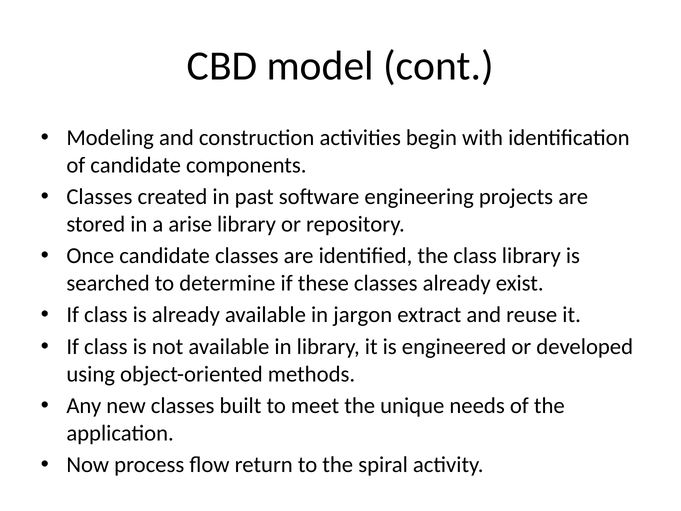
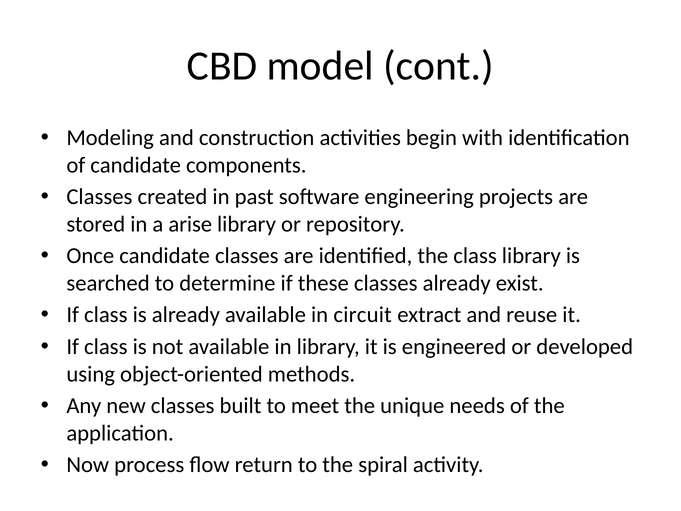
jargon: jargon -> circuit
